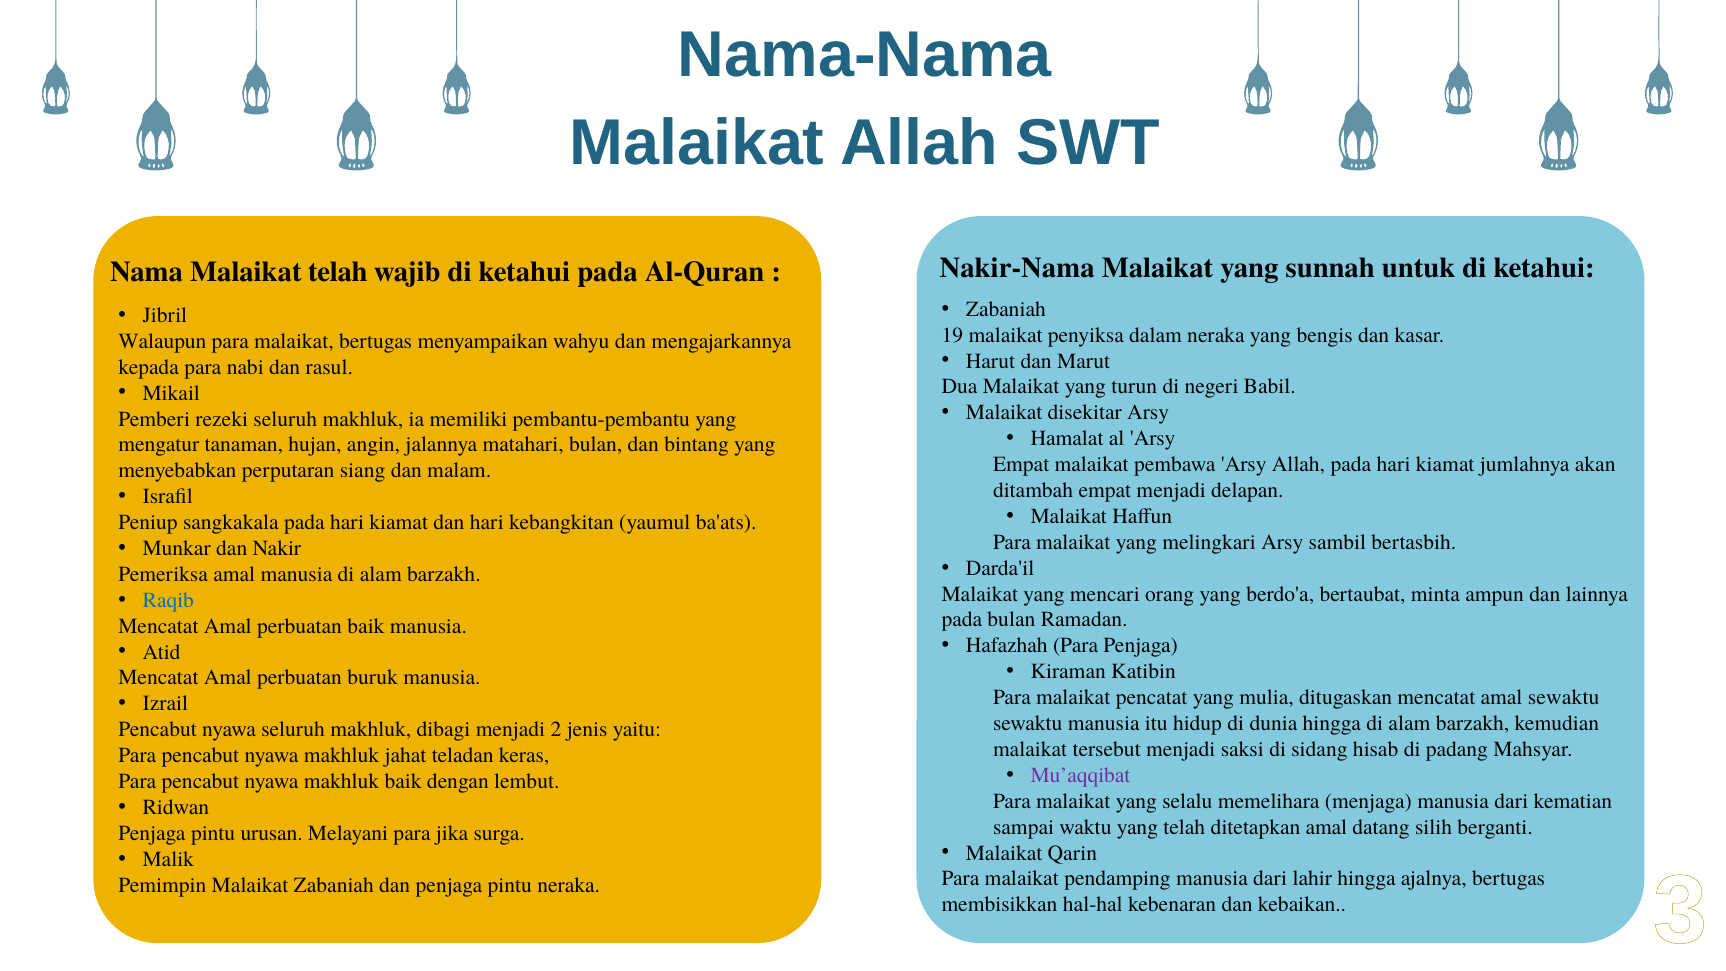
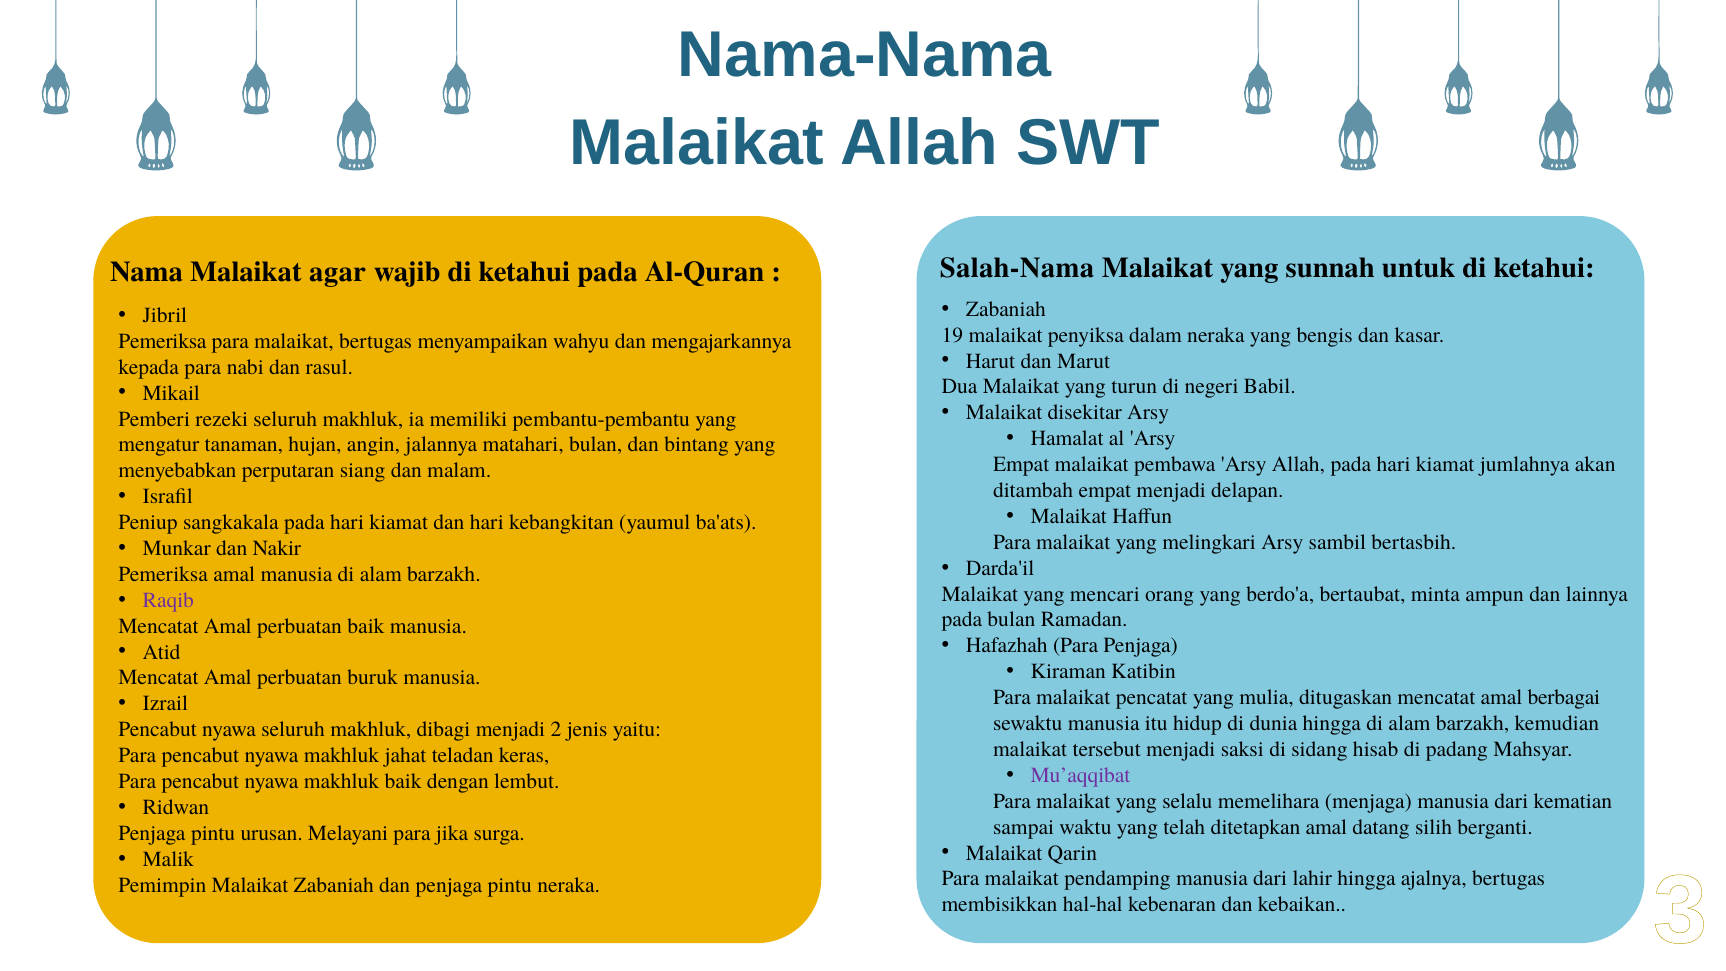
Nakir-Nama: Nakir-Nama -> Salah-Nama
Malaikat telah: telah -> agar
Walaupun at (162, 341): Walaupun -> Pemeriksa
Raqib colour: blue -> purple
amal sewaktu: sewaktu -> berbagai
